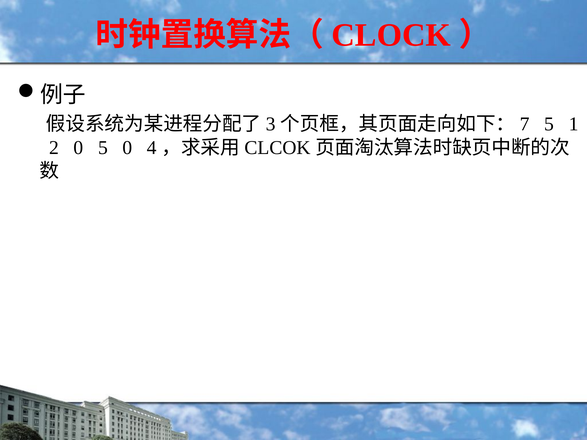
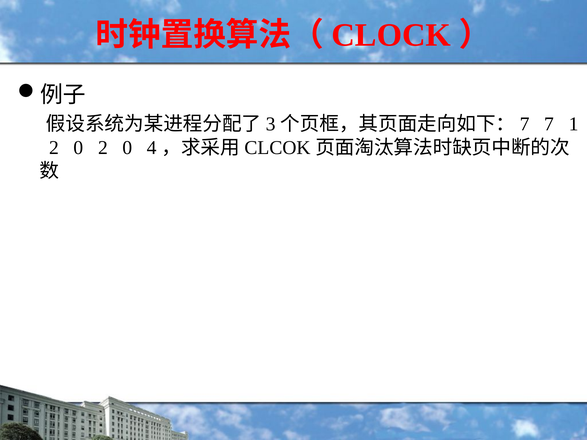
5 at (549, 124): 5 -> 7
0 5: 5 -> 2
